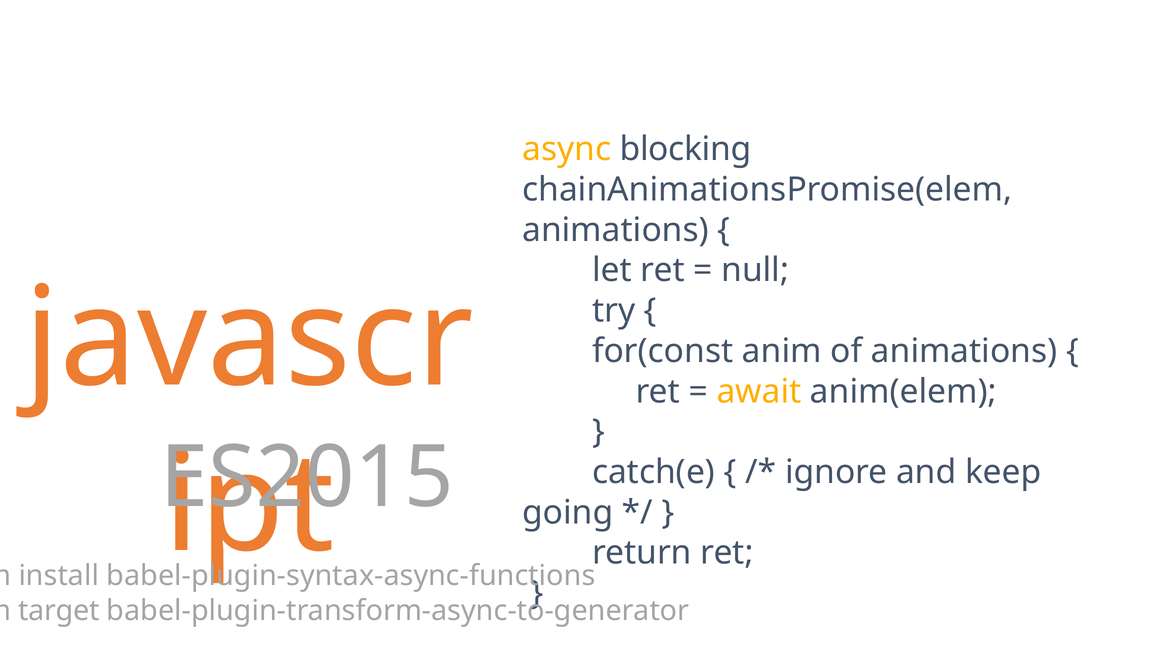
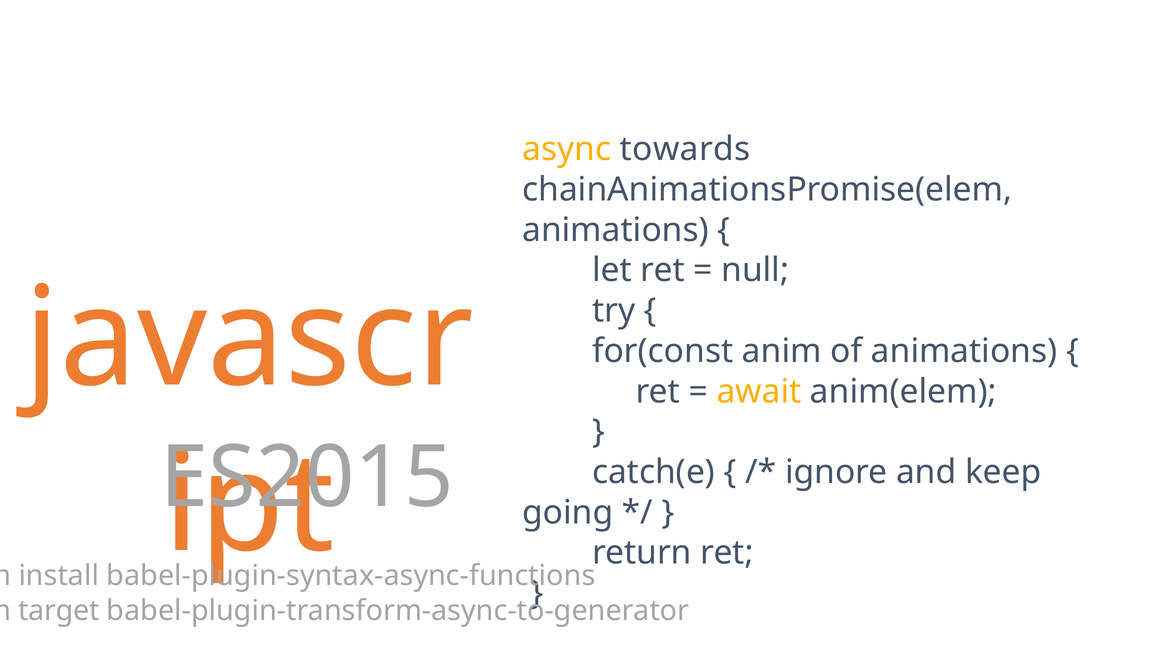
blocking: blocking -> towards
